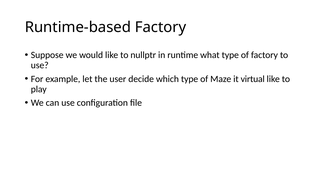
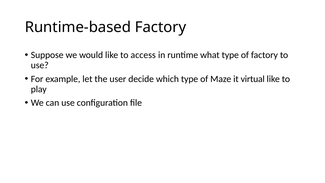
nullptr: nullptr -> access
